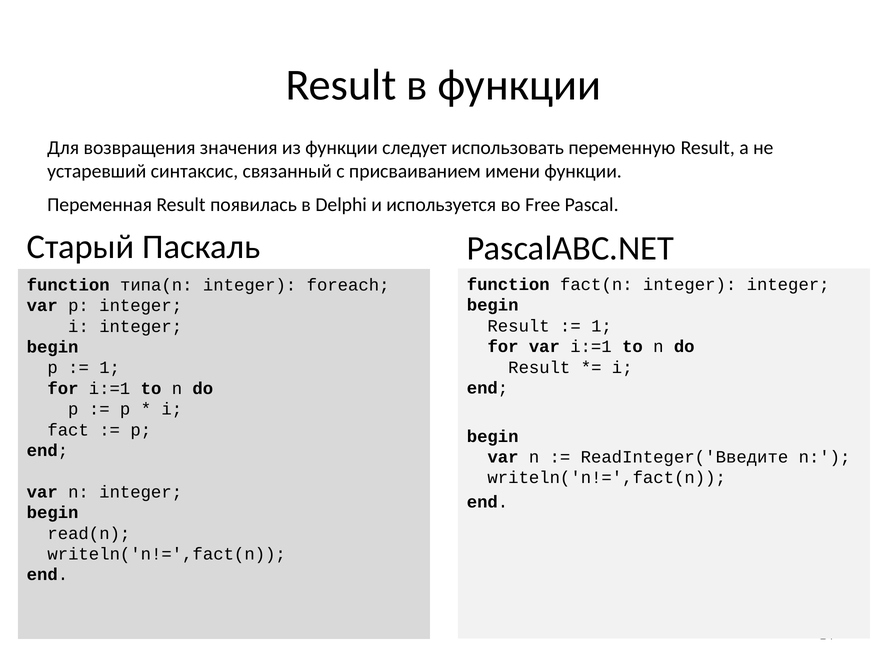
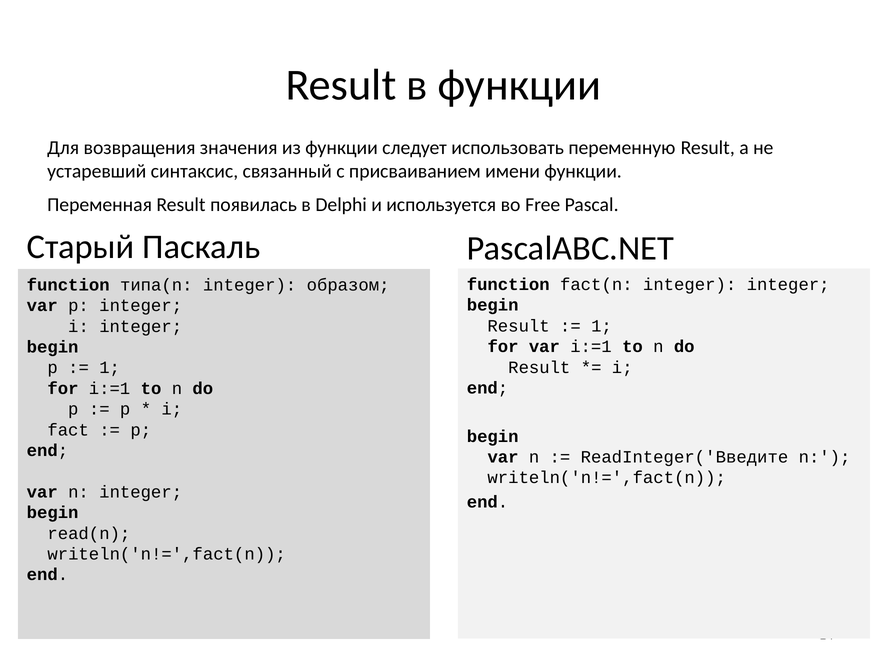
foreach: foreach -> образом
